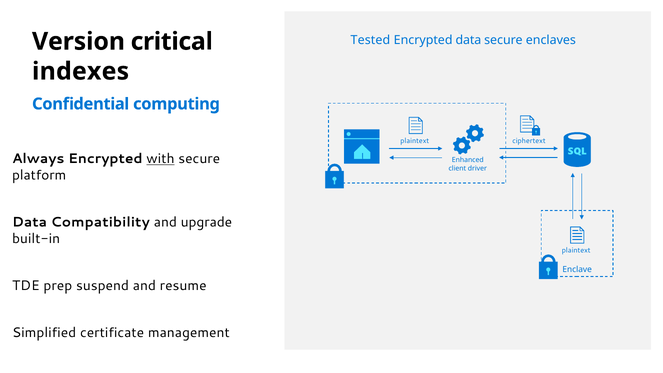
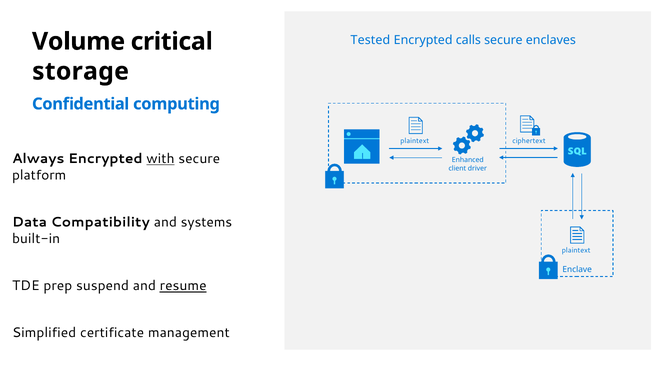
Encrypted data: data -> calls
Version: Version -> Volume
indexes: indexes -> storage
upgrade: upgrade -> systems
resume underline: none -> present
